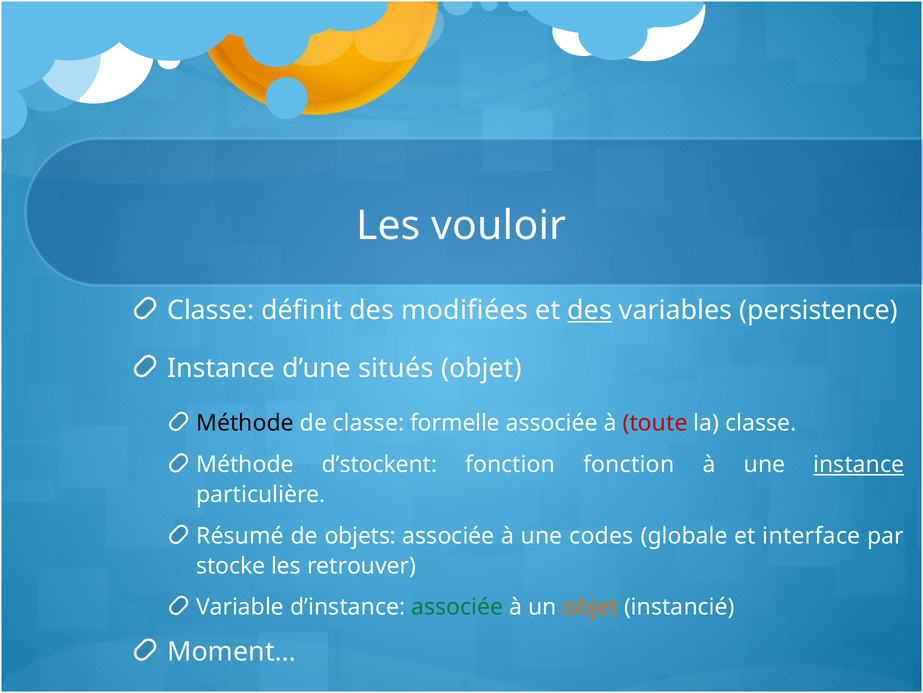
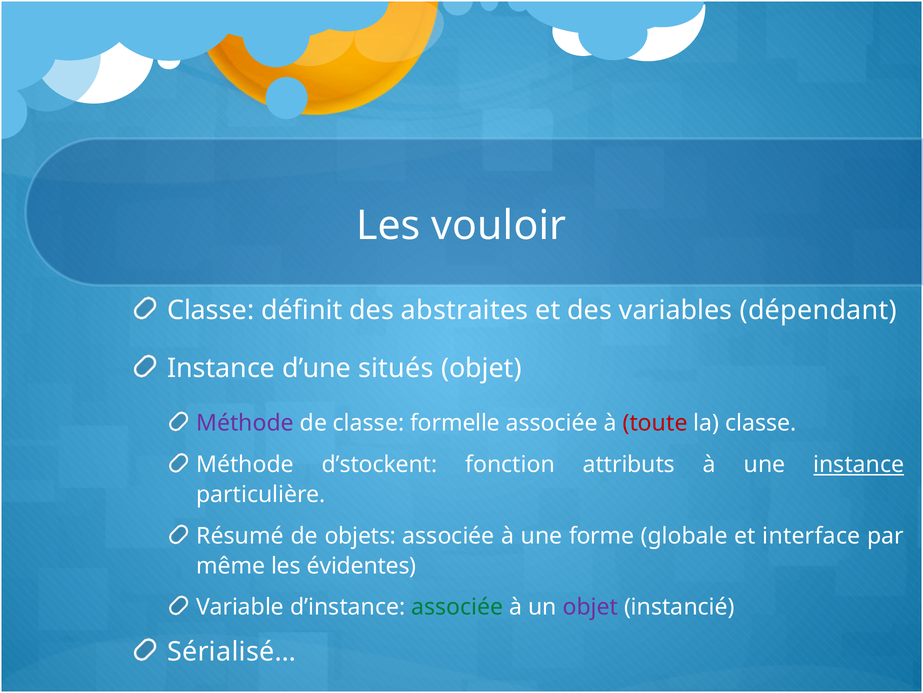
modifiées: modifiées -> abstraites
des at (590, 310) underline: present -> none
persistence: persistence -> dépendant
Méthode at (245, 423) colour: black -> purple
fonction fonction: fonction -> attributs
codes: codes -> forme
stocke: stocke -> même
retrouver: retrouver -> évidentes
objet at (590, 607) colour: orange -> purple
Moment…: Moment… -> Sérialisé…
